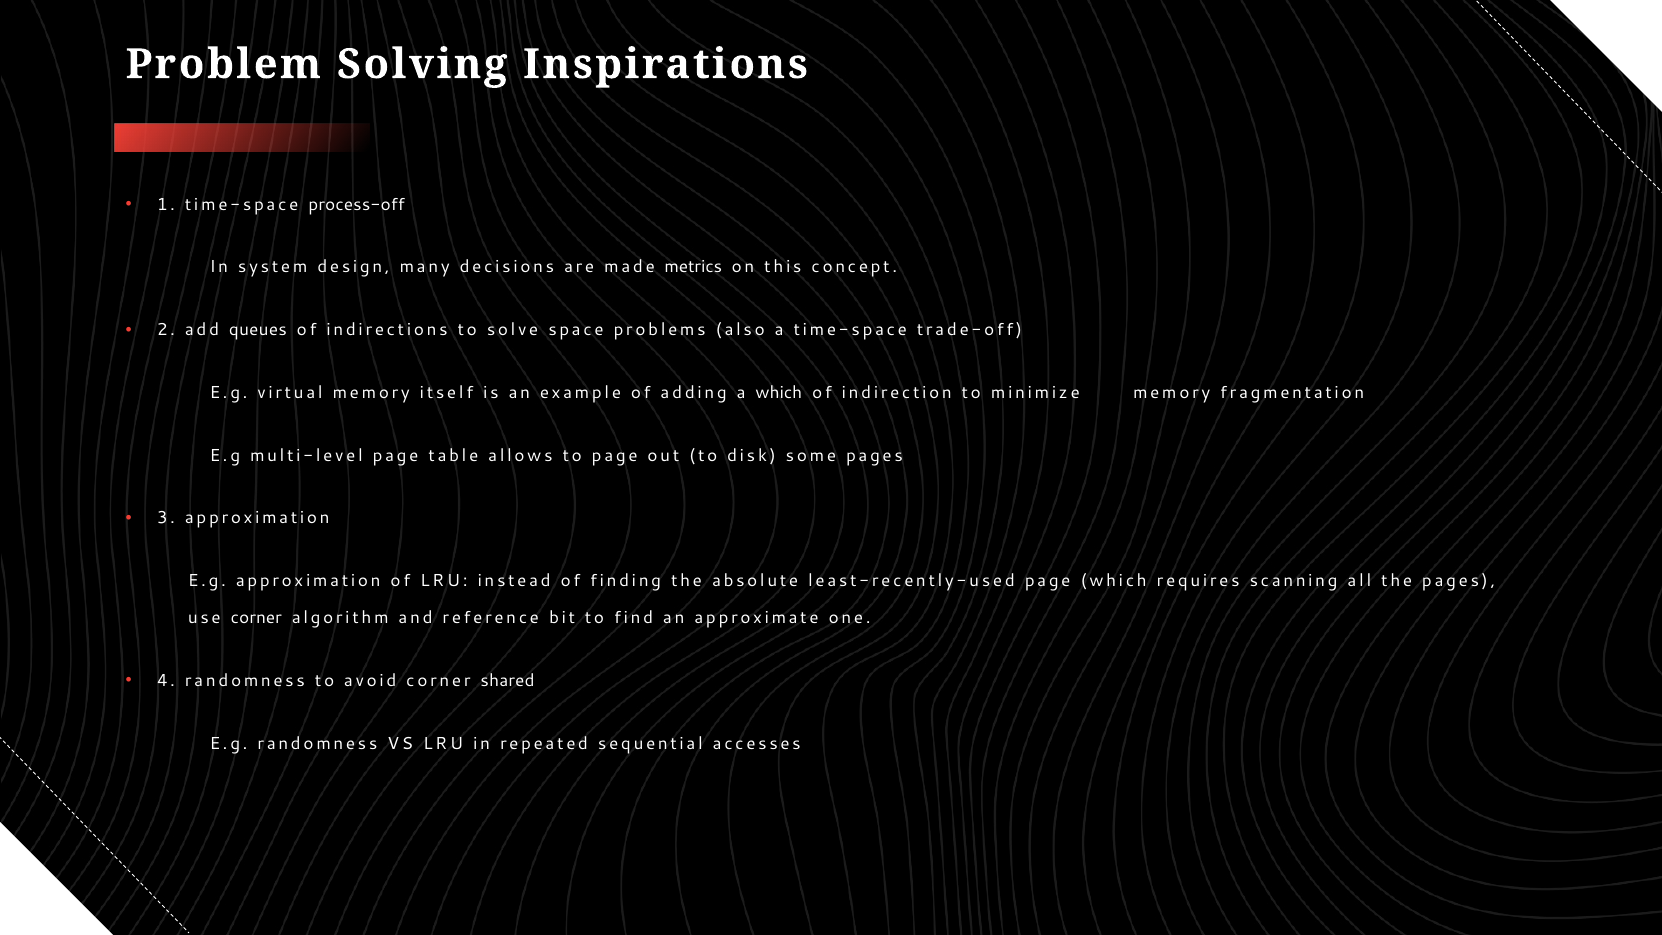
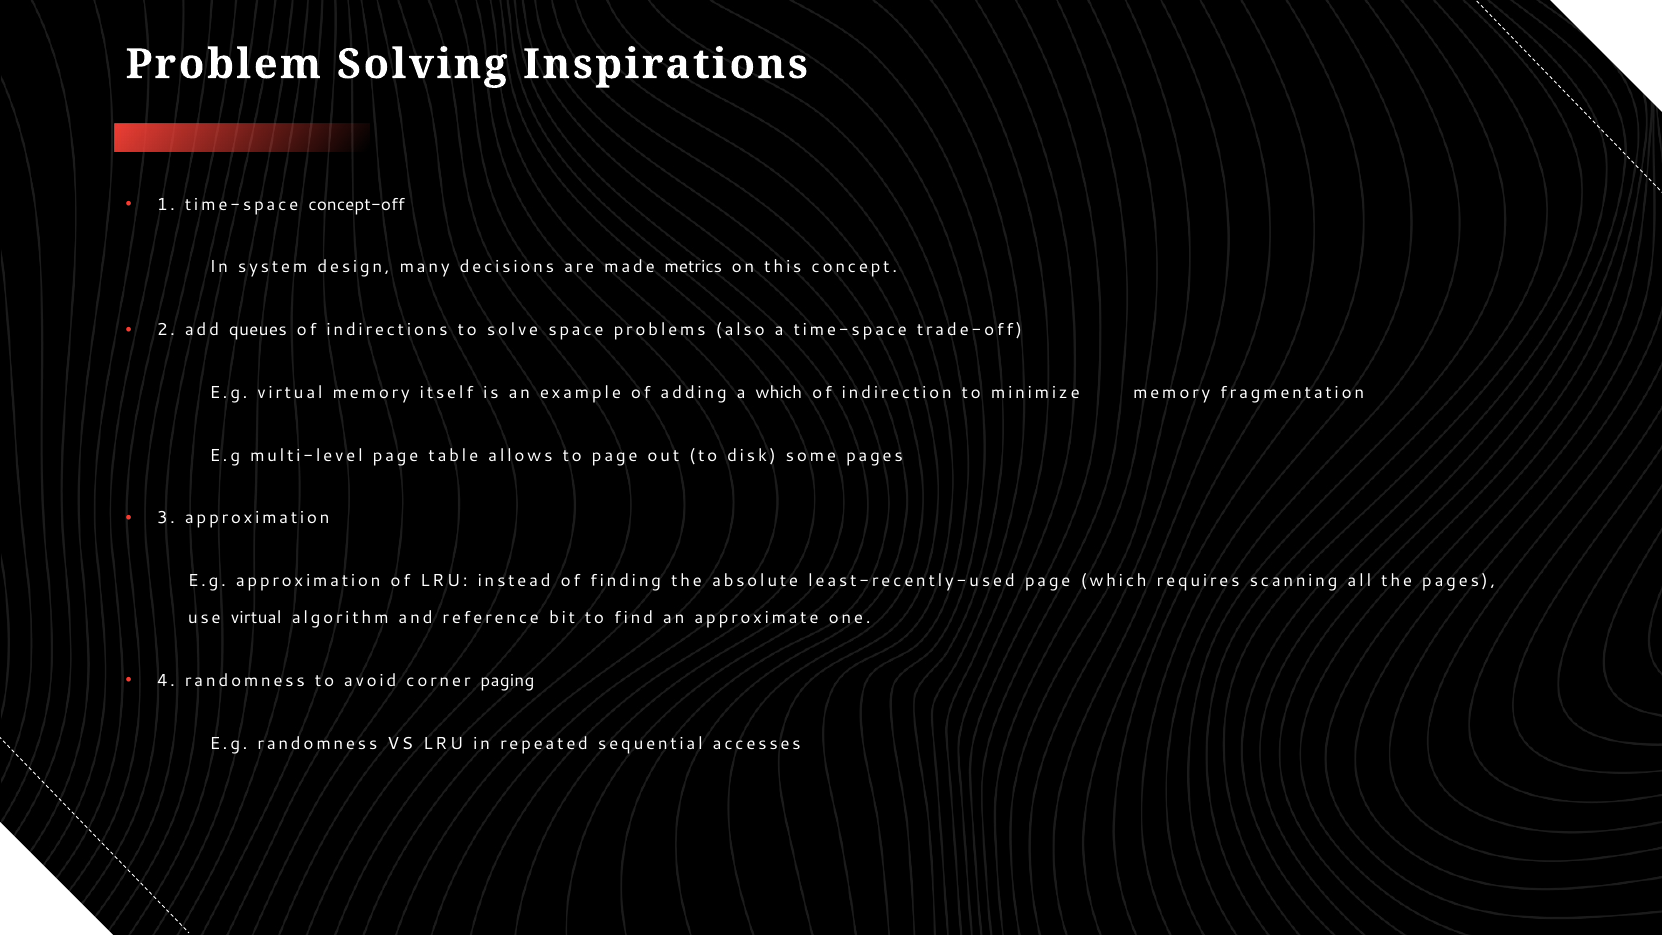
process-off: process-off -> concept-off
use corner: corner -> virtual
shared: shared -> paging
